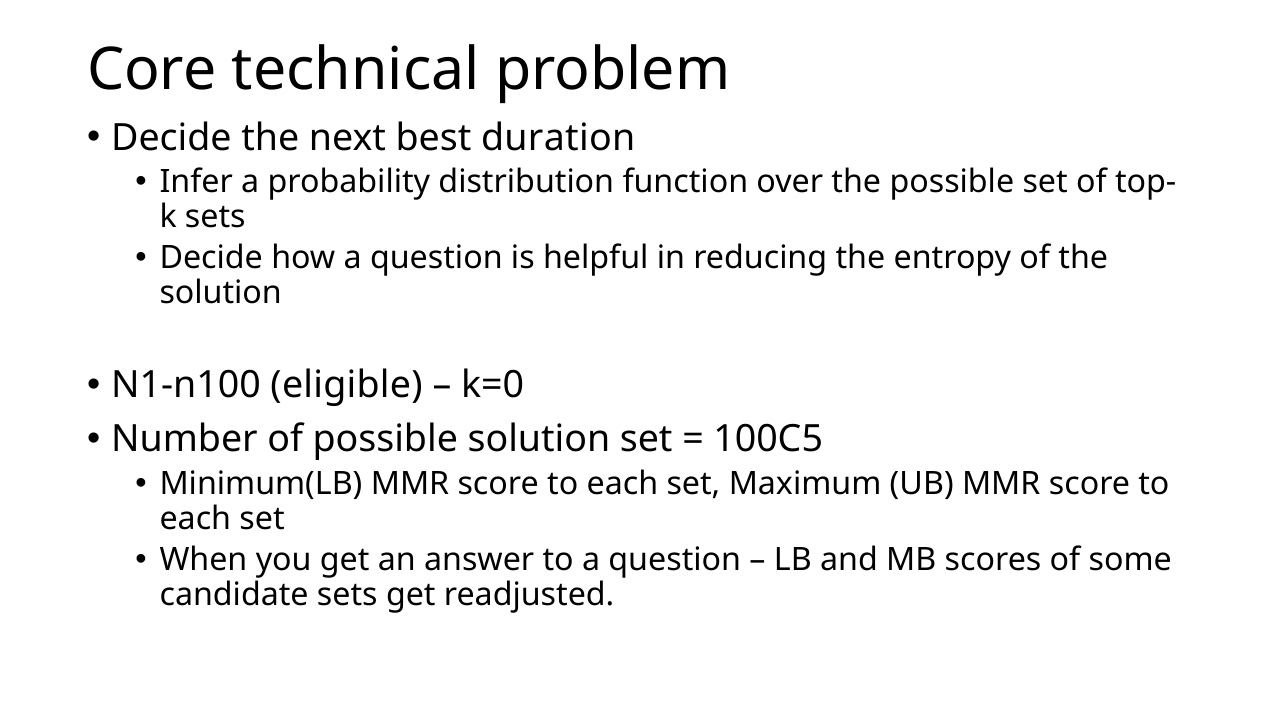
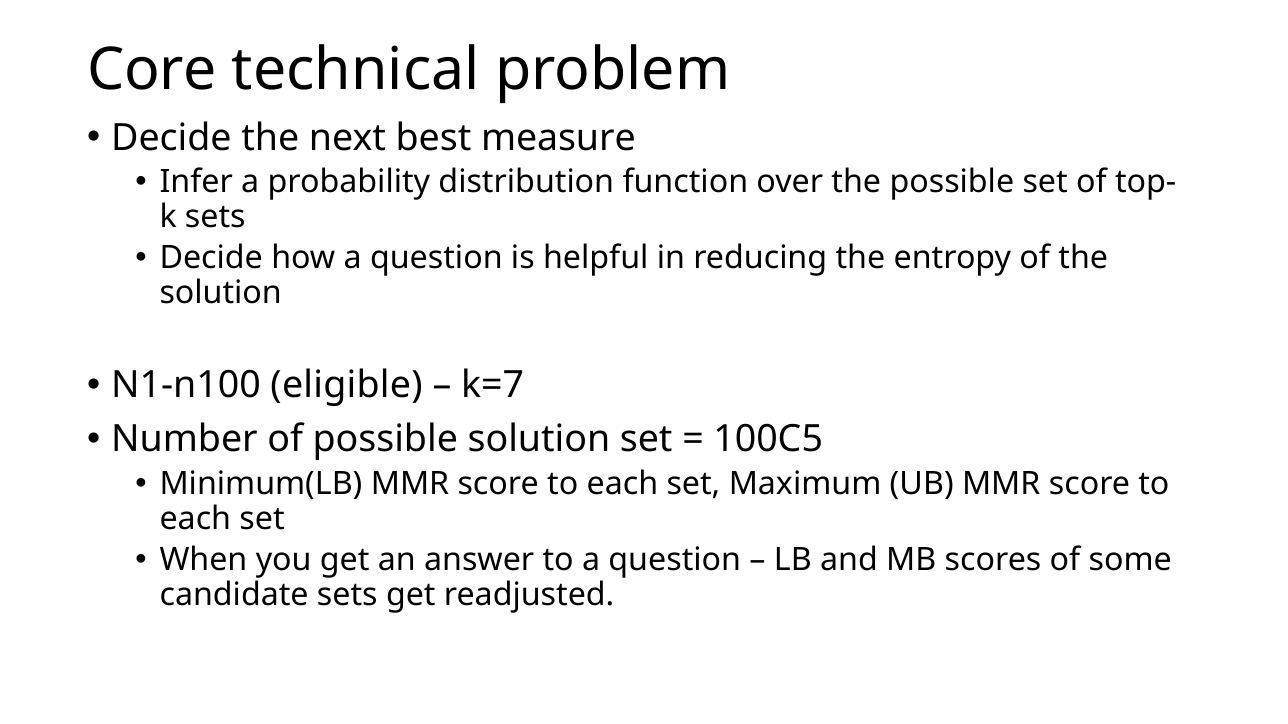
duration: duration -> measure
k=0: k=0 -> k=7
